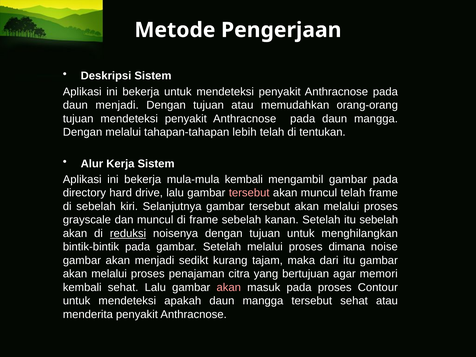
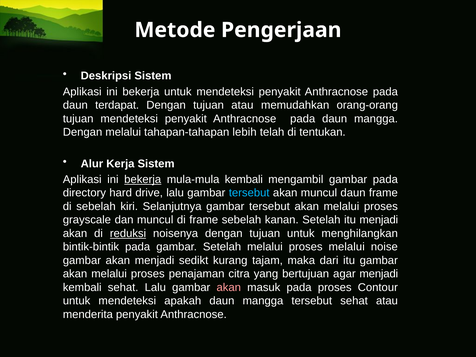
daun menjadi: menjadi -> terdapat
bekerja at (143, 179) underline: none -> present
tersebut at (249, 193) colour: pink -> light blue
muncul telah: telah -> daun
itu sebelah: sebelah -> menjadi
proses dimana: dimana -> melalui
agar memori: memori -> menjadi
